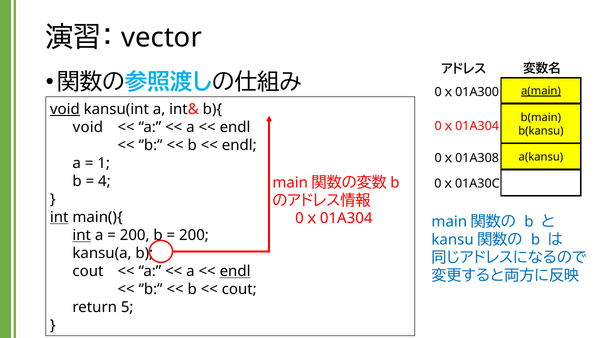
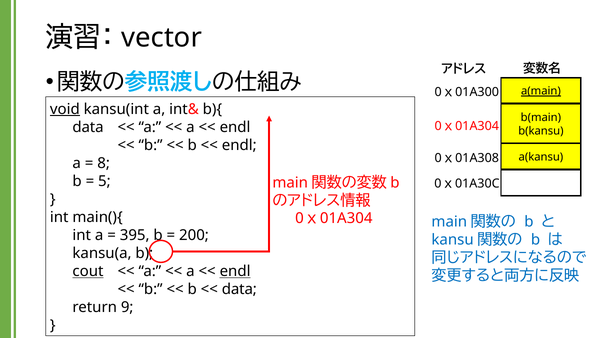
void at (88, 127): void -> data
1: 1 -> 8
4: 4 -> 5
int at (59, 217) underline: present -> none
int at (82, 235) underline: present -> none
200 at (135, 235): 200 -> 395
cout at (88, 271) underline: none -> present
cout at (239, 289): cout -> data
5: 5 -> 9
